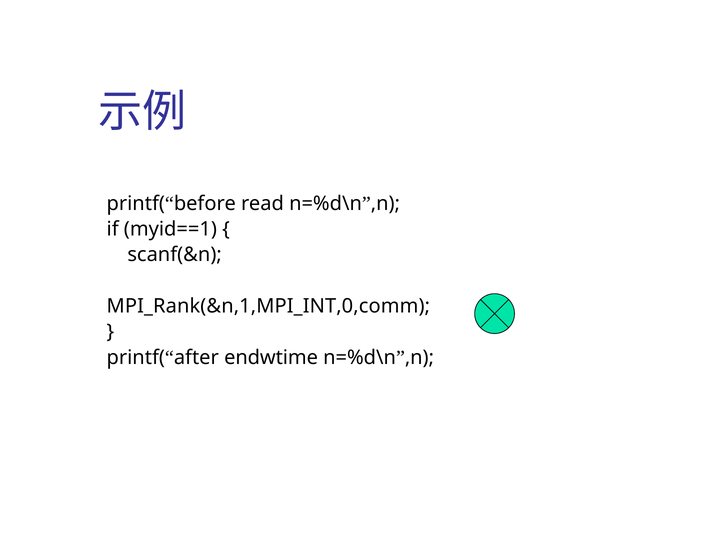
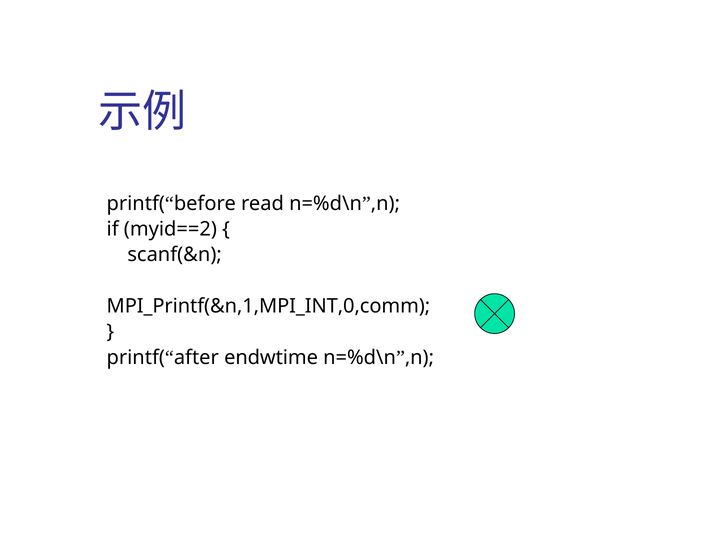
myid==1: myid==1 -> myid==2
MPI_Rank(&n,1,MPI_INT,0,comm: MPI_Rank(&n,1,MPI_INT,0,comm -> MPI_Printf(&n,1,MPI_INT,0,comm
